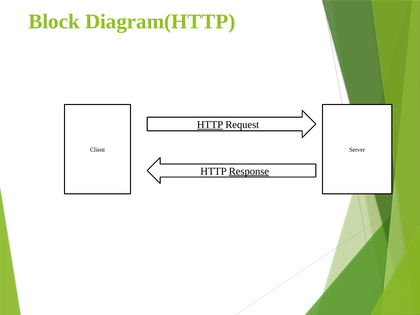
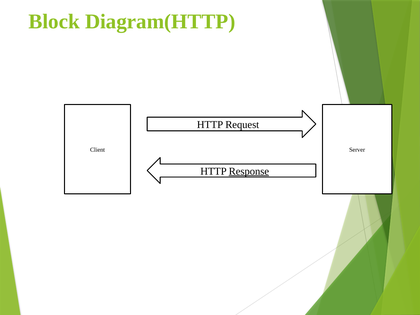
HTTP at (210, 125) underline: present -> none
